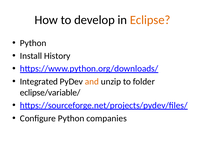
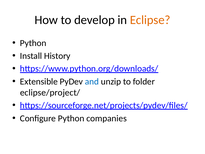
Integrated: Integrated -> Extensible
and colour: orange -> blue
eclipse/variable/: eclipse/variable/ -> eclipse/project/
